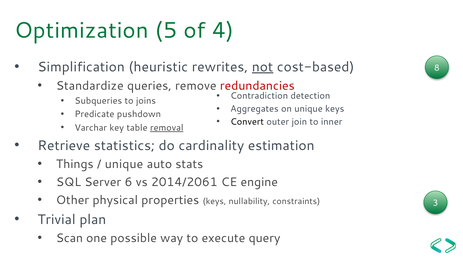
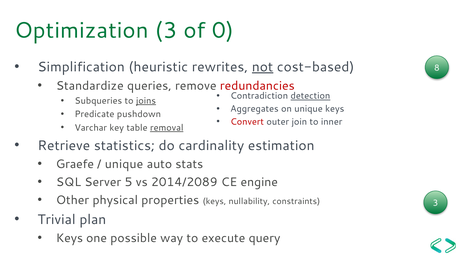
Optimization 5: 5 -> 3
4: 4 -> 0
detection underline: none -> present
joins underline: none -> present
Convert colour: black -> red
Things: Things -> Graefe
6: 6 -> 5
2014/2061: 2014/2061 -> 2014/2089
Scan at (69, 239): Scan -> Keys
